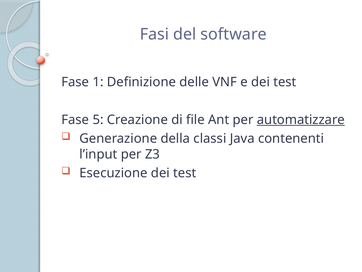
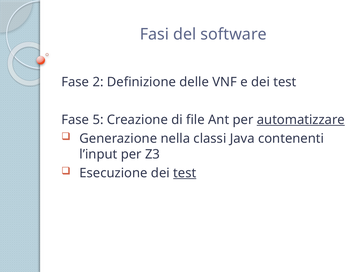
1: 1 -> 2
della: della -> nella
test at (185, 173) underline: none -> present
